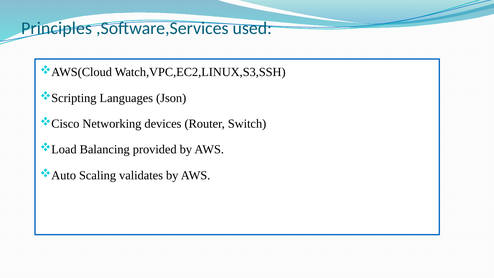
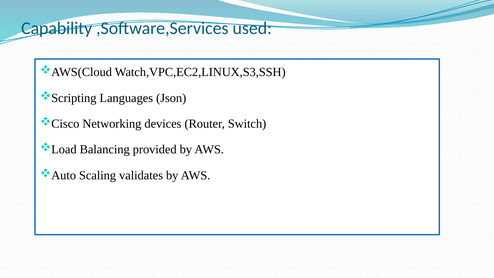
Principles: Principles -> Capability
